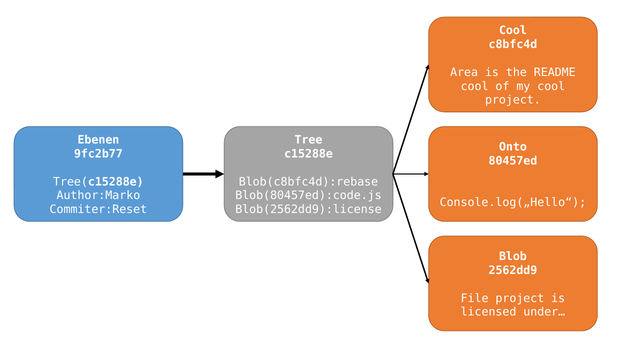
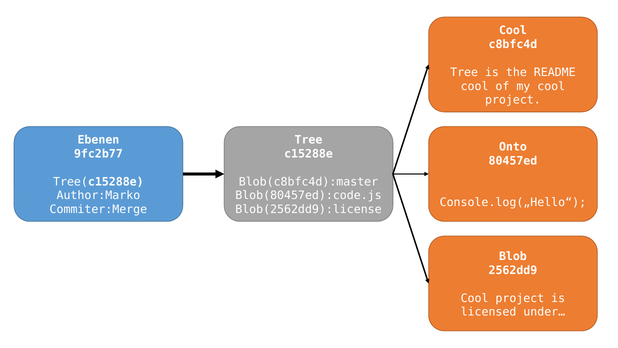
Area at (464, 72): Area -> Tree
Blob(c8bfc4d):rebase: Blob(c8bfc4d):rebase -> Blob(c8bfc4d):master
Commiter:Reset: Commiter:Reset -> Commiter:Merge
File at (475, 298): File -> Cool
